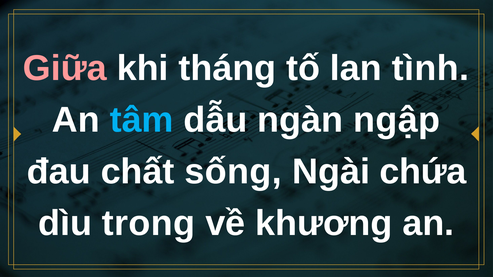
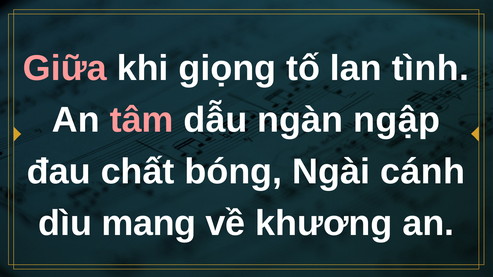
tháng: tháng -> giọng
tâm colour: light blue -> pink
sống: sống -> bóng
chứa: chứa -> cánh
trong: trong -> mang
